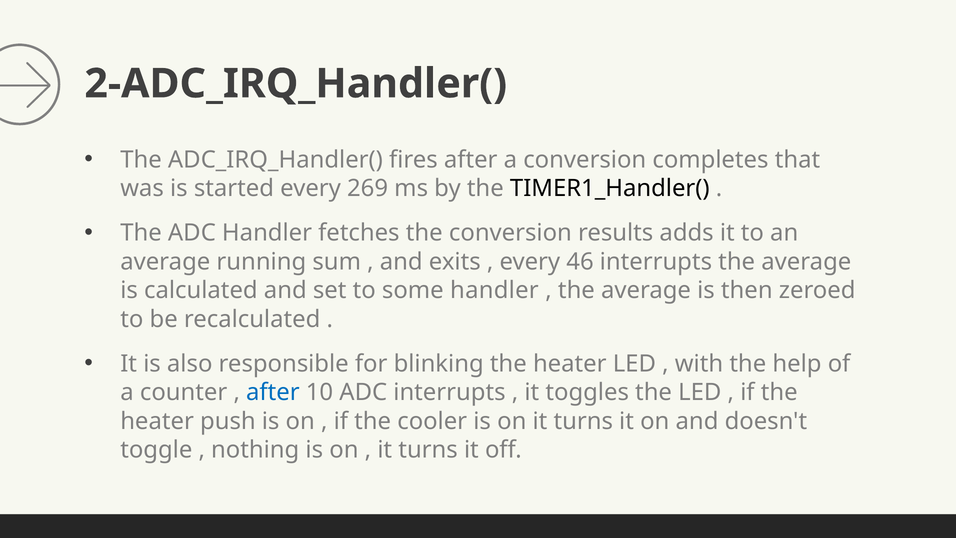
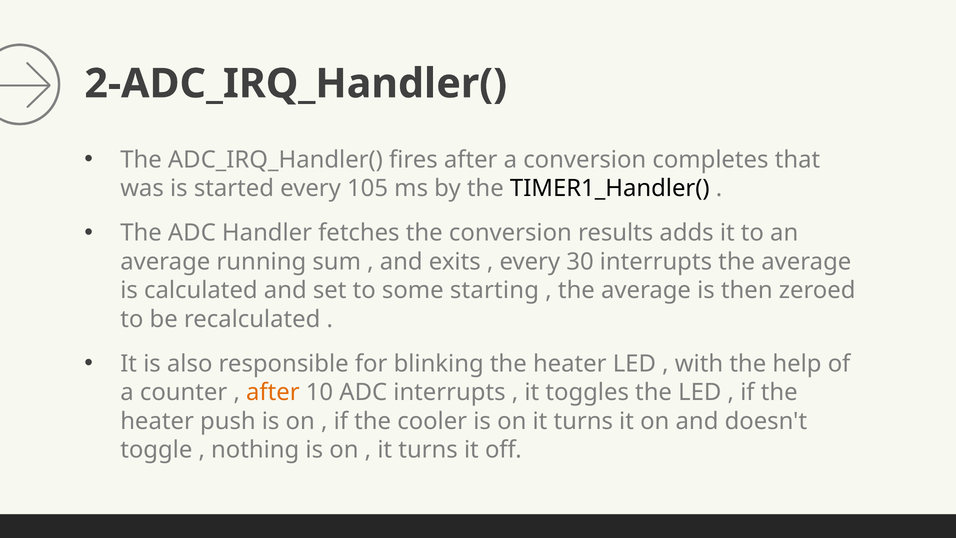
269: 269 -> 105
46: 46 -> 30
some handler: handler -> starting
after at (273, 392) colour: blue -> orange
